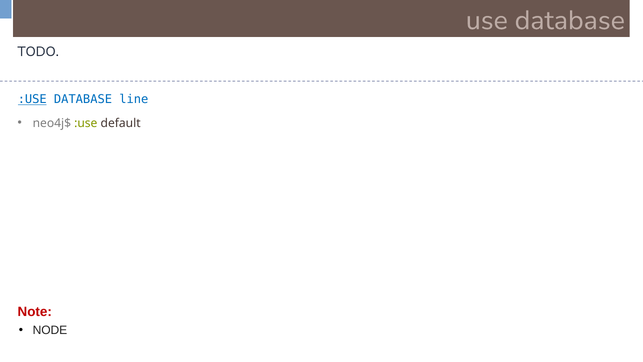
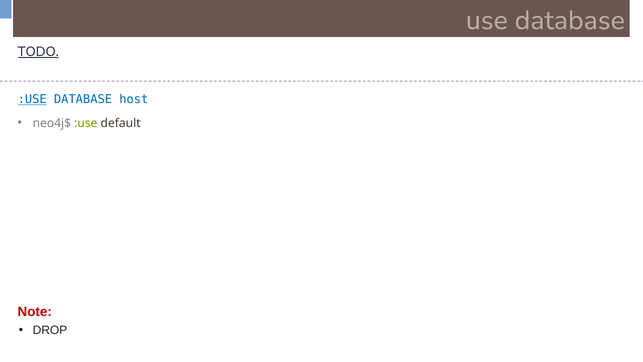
TODO underline: none -> present
line: line -> host
NODE: NODE -> DROP
